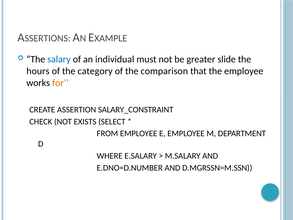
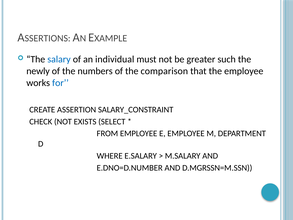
slide: slide -> such
hours: hours -> newly
category: category -> numbers
for colour: orange -> blue
